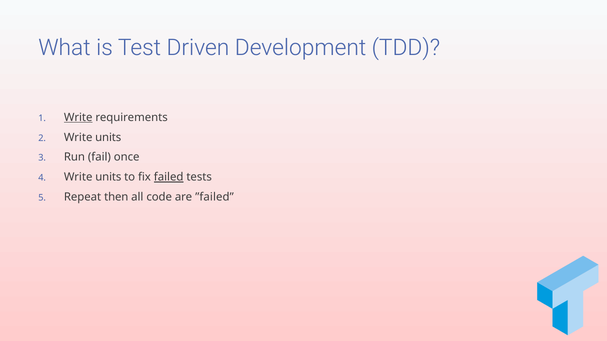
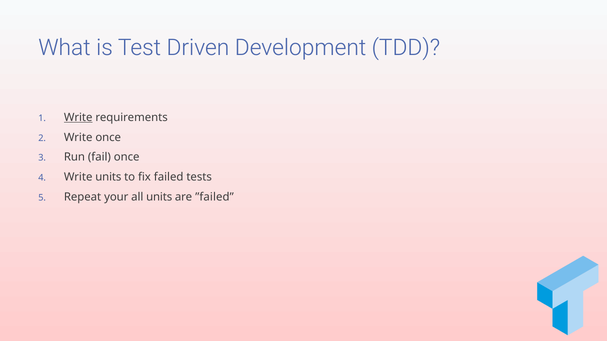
units at (108, 137): units -> once
failed underline: present -> none
then: then -> your
all code: code -> units
